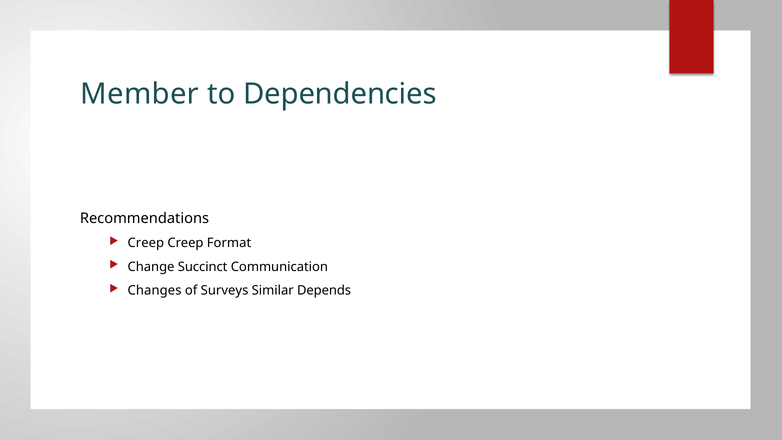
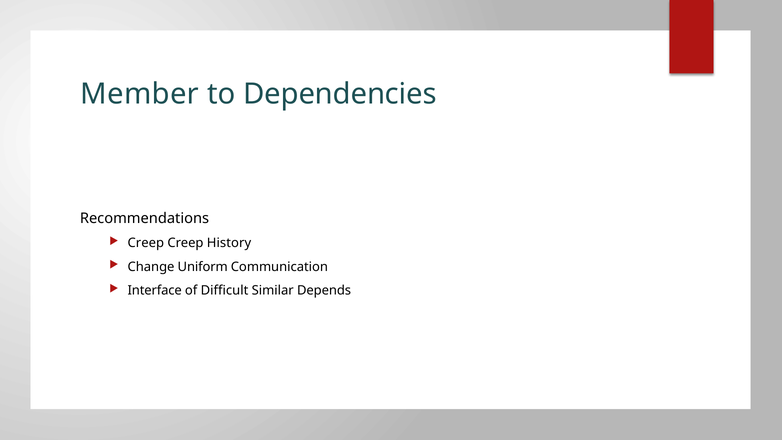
Format: Format -> History
Succinct: Succinct -> Uniform
Changes: Changes -> Interface
Surveys: Surveys -> Difficult
